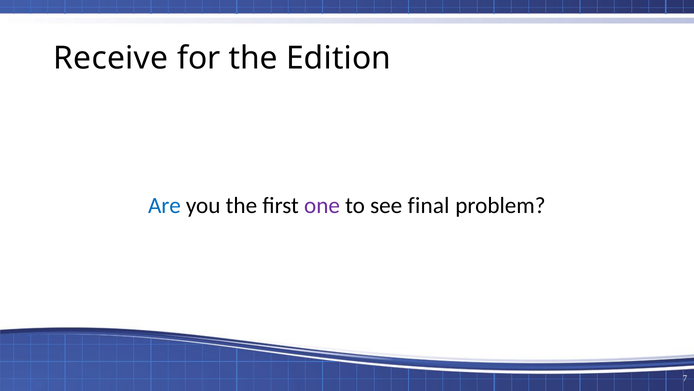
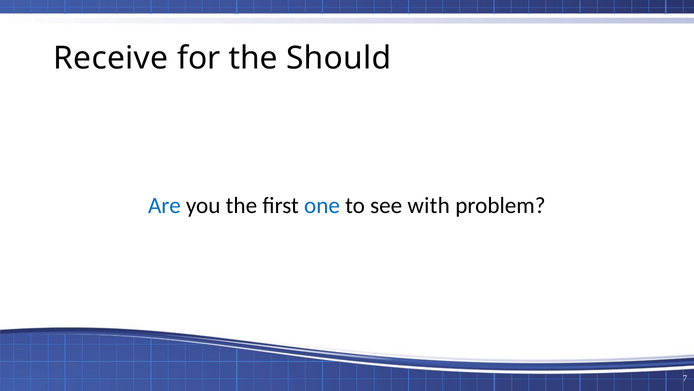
Edition: Edition -> Should
one colour: purple -> blue
final: final -> with
